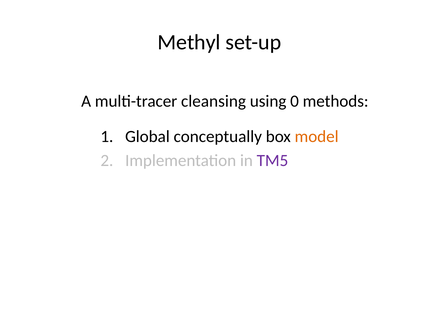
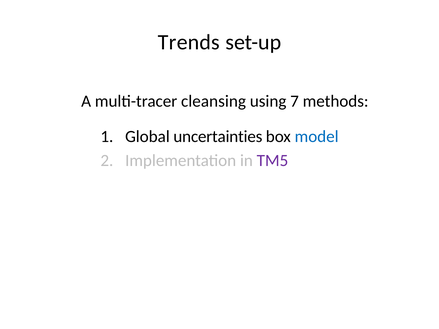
Methyl: Methyl -> Trends
0: 0 -> 7
conceptually: conceptually -> uncertainties
model colour: orange -> blue
